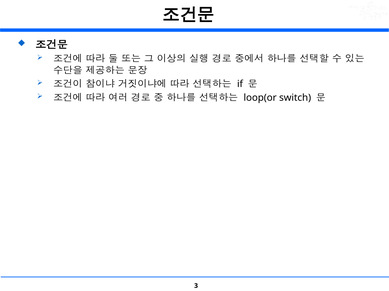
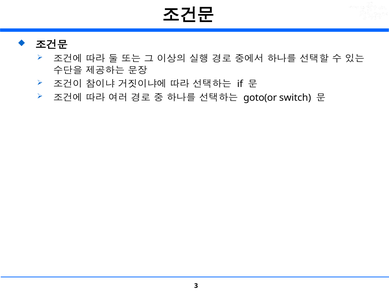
loop(or: loop(or -> goto(or
